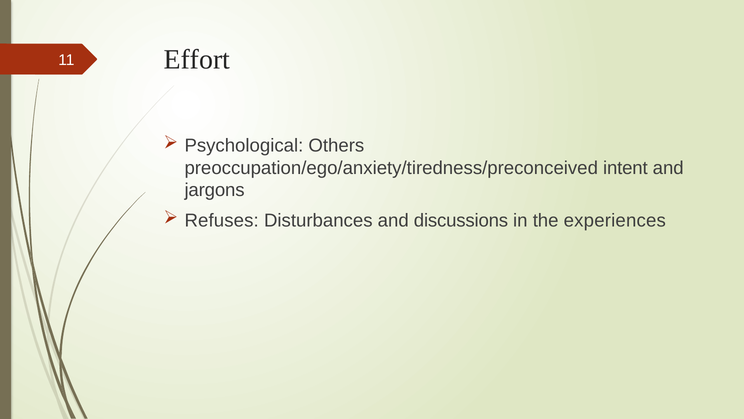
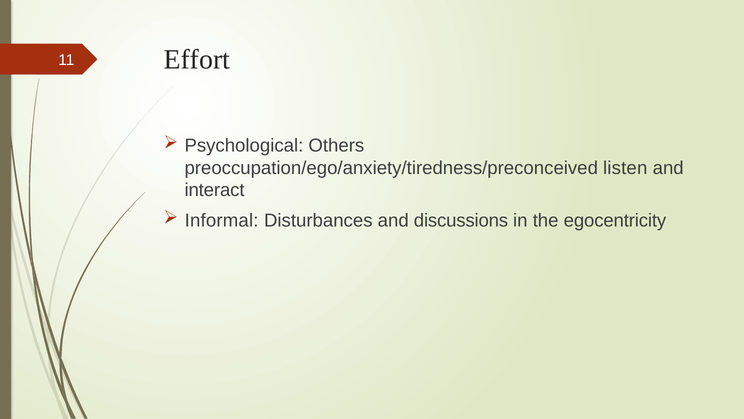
intent: intent -> listen
jargons: jargons -> interact
Refuses: Refuses -> Informal
experiences: experiences -> egocentricity
